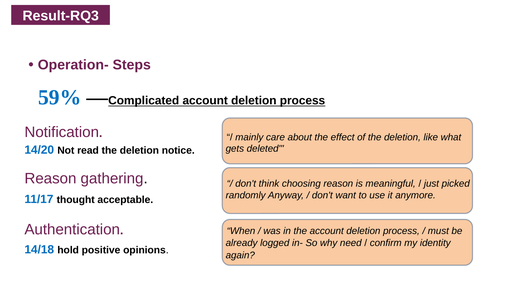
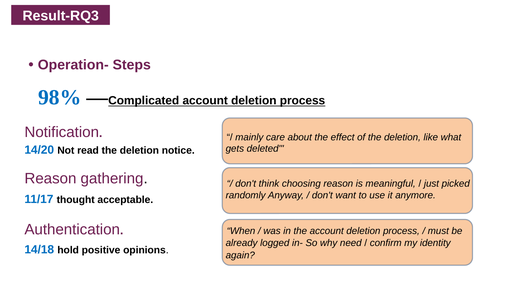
59%: 59% -> 98%
